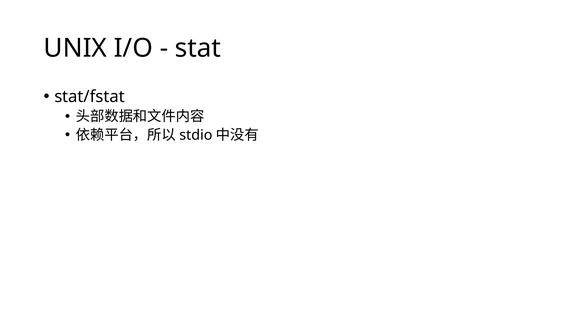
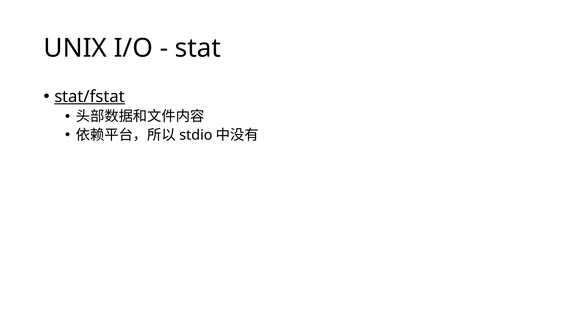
stat/fstat underline: none -> present
